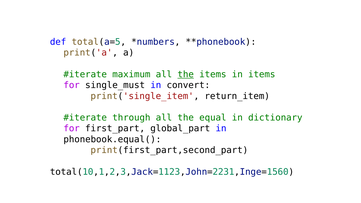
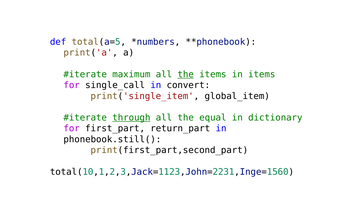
single_must: single_must -> single_call
return_item: return_item -> global_item
through underline: none -> present
global_part: global_part -> return_part
phonebook.equal(: phonebook.equal( -> phonebook.still(
